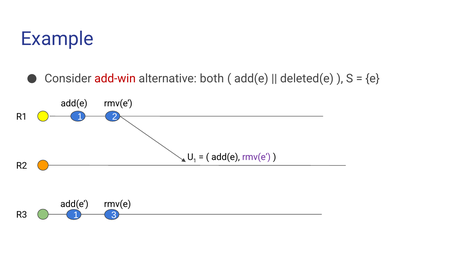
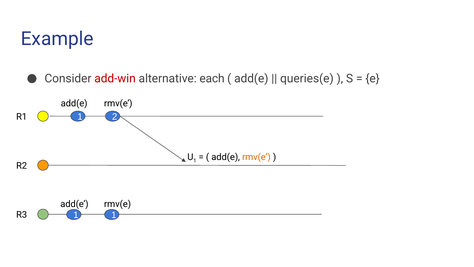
both: both -> each
deleted(e: deleted(e -> queries(e
rmv(e at (256, 157) colour: purple -> orange
1 3: 3 -> 1
